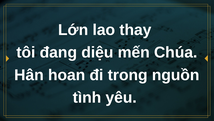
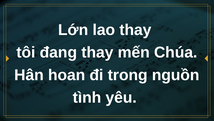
đang diệu: diệu -> thay
